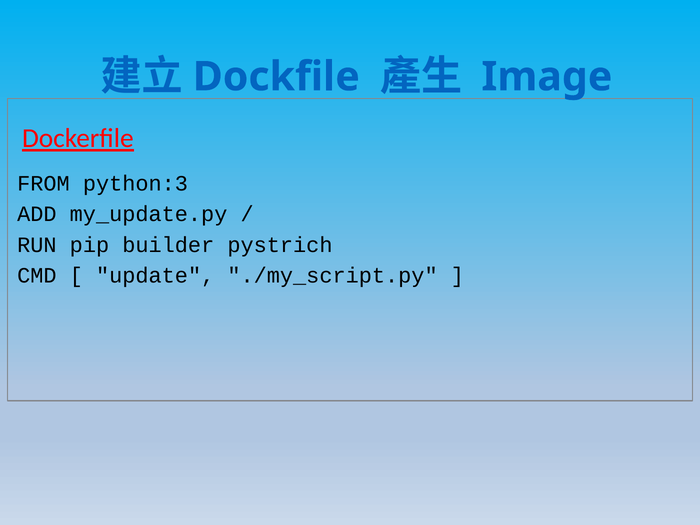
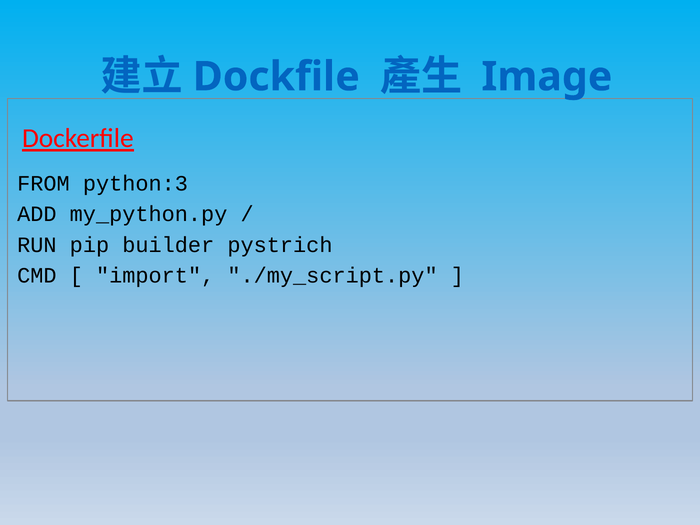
my_update.py: my_update.py -> my_python.py
update: update -> import
